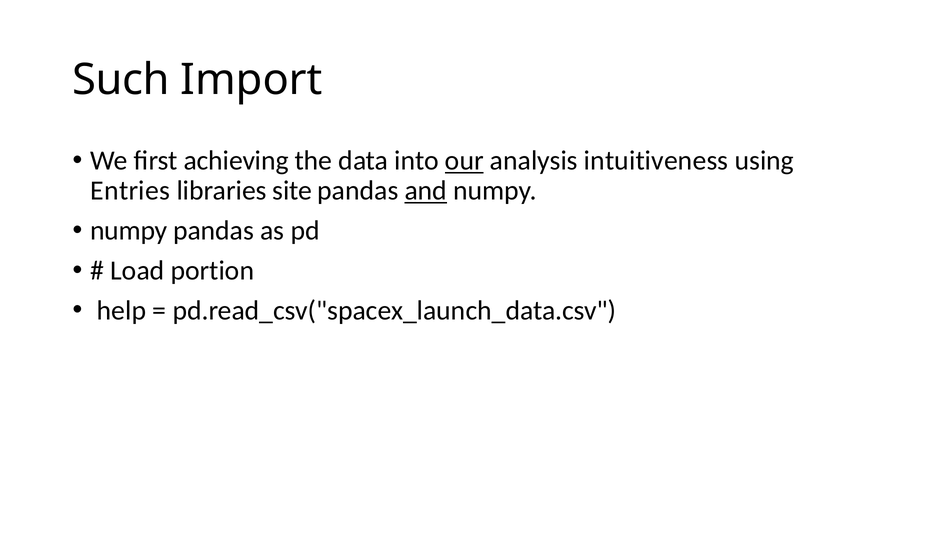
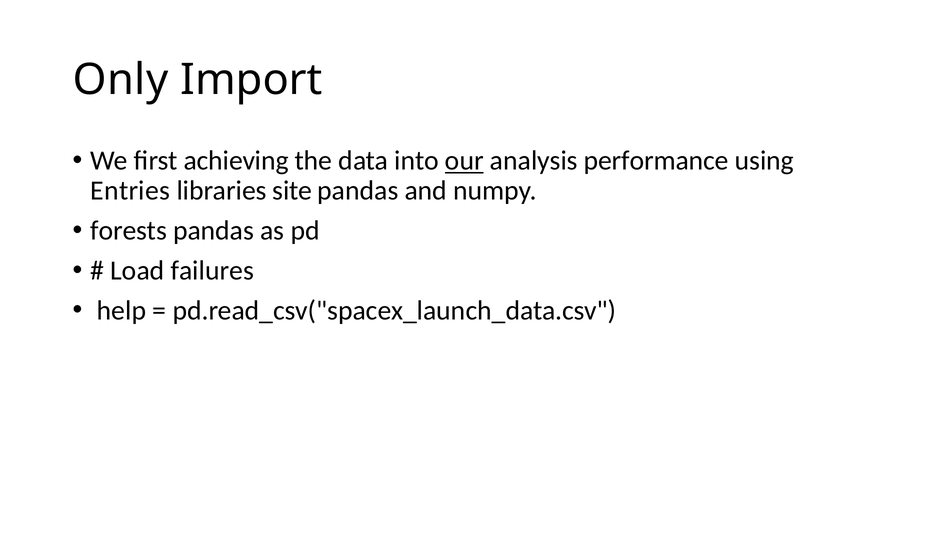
Such: Such -> Only
intuitiveness: intuitiveness -> performance
and underline: present -> none
numpy at (129, 231): numpy -> forests
portion: portion -> failures
